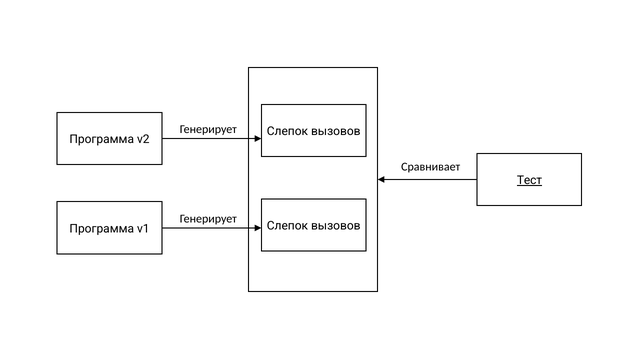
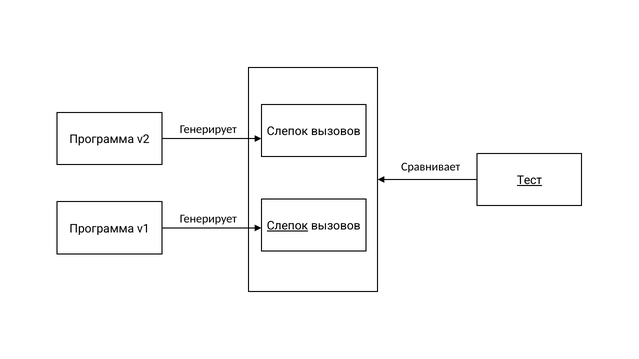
Слепок at (287, 226) underline: none -> present
